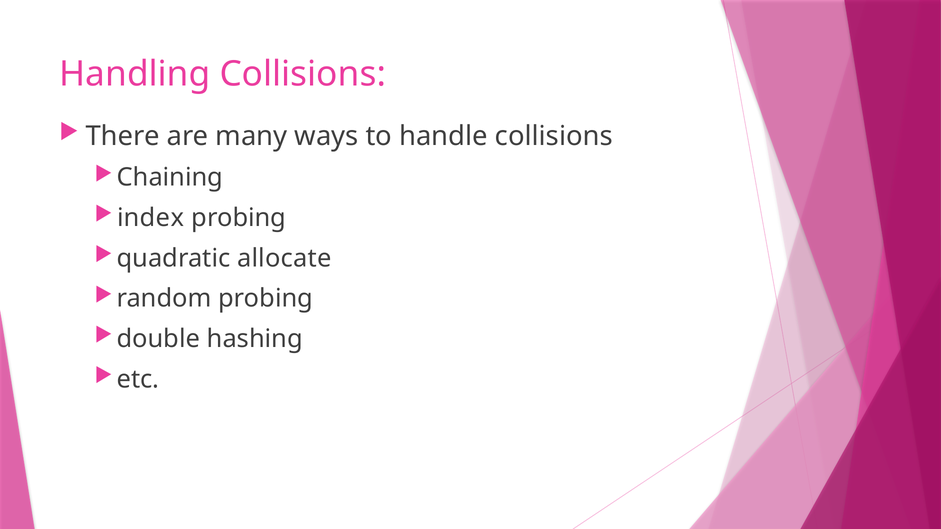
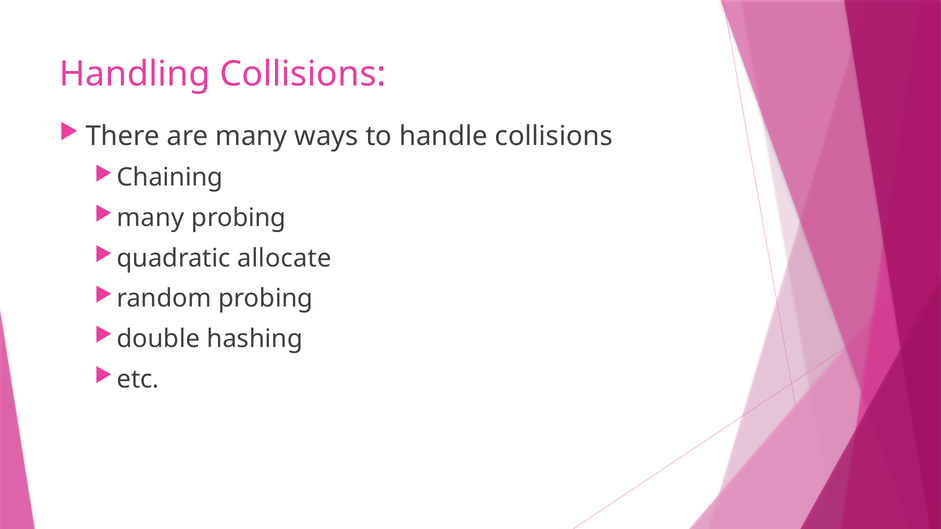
index at (151, 218): index -> many
